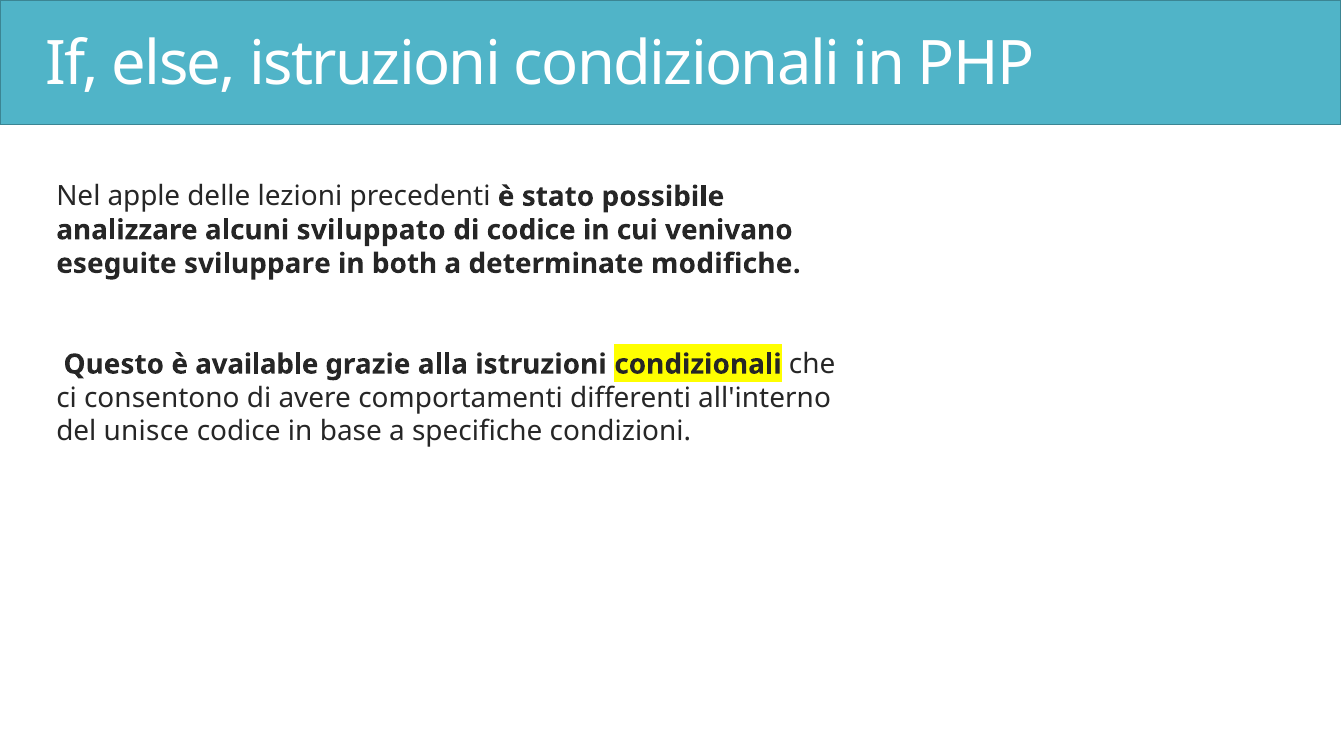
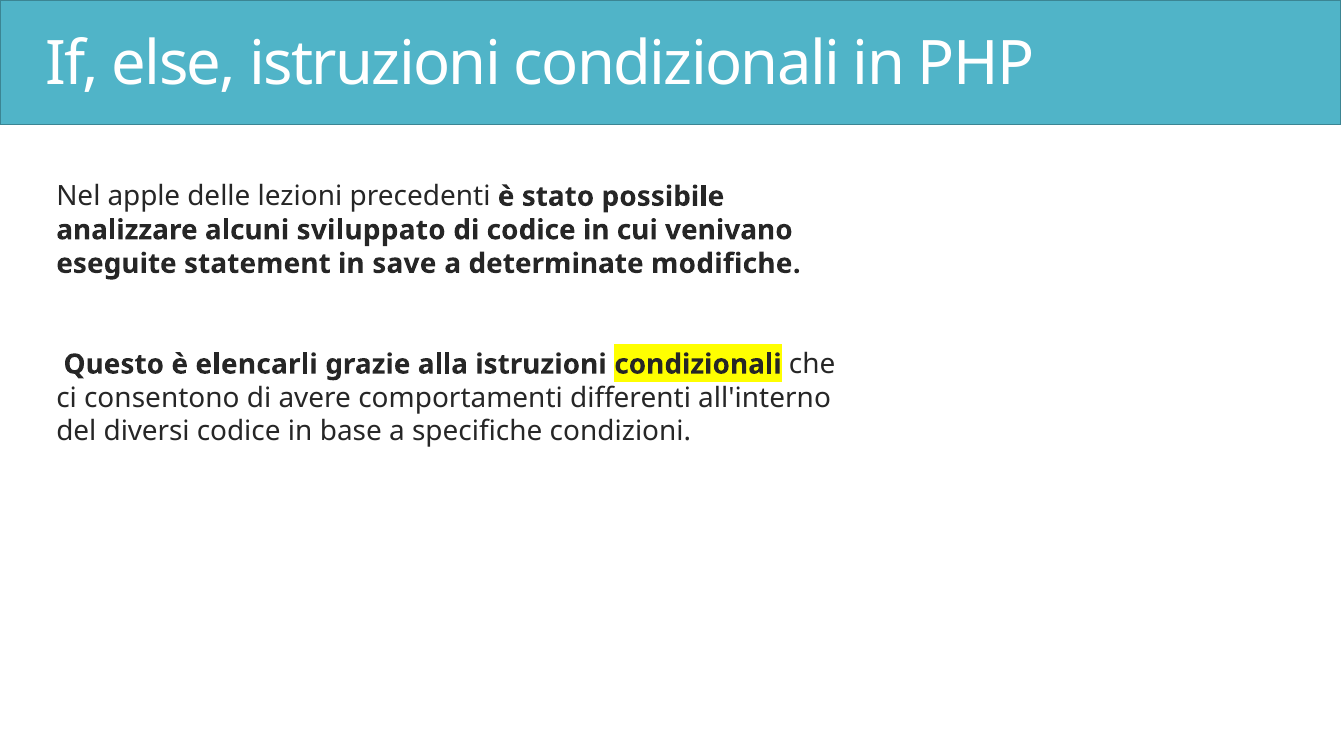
sviluppare: sviluppare -> statement
both: both -> save
available: available -> elencarli
unisce: unisce -> diversi
